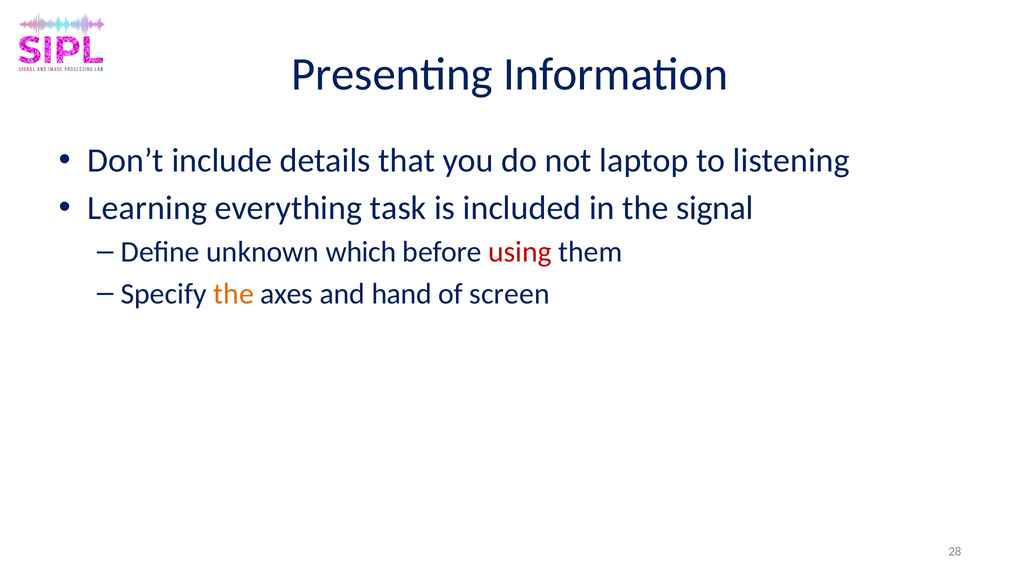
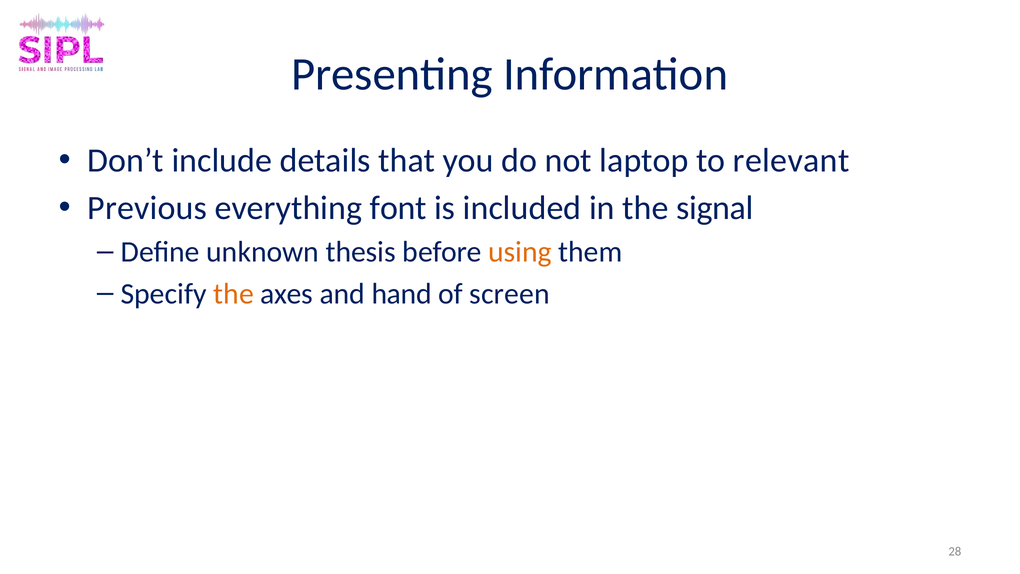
listening: listening -> relevant
Learning: Learning -> Previous
task: task -> font
which: which -> thesis
using colour: red -> orange
